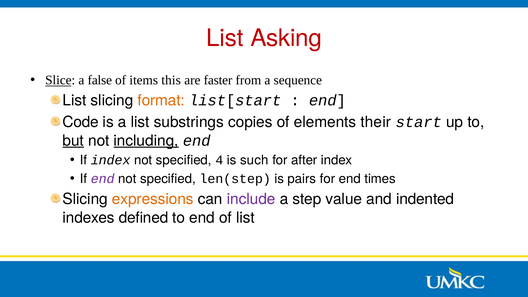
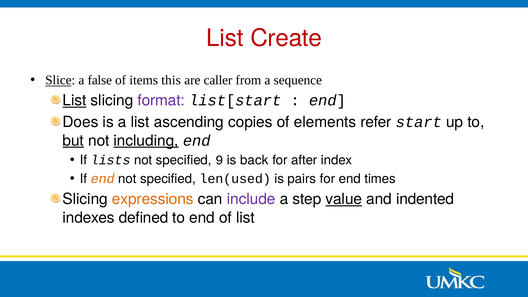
Asking: Asking -> Create
faster: faster -> caller
List at (74, 101) underline: none -> present
format colour: orange -> purple
Code: Code -> Does
substrings: substrings -> ascending
their: their -> refer
If index: index -> lists
4: 4 -> 9
such: such -> back
end at (103, 179) colour: purple -> orange
len(step: len(step -> len(used
value underline: none -> present
